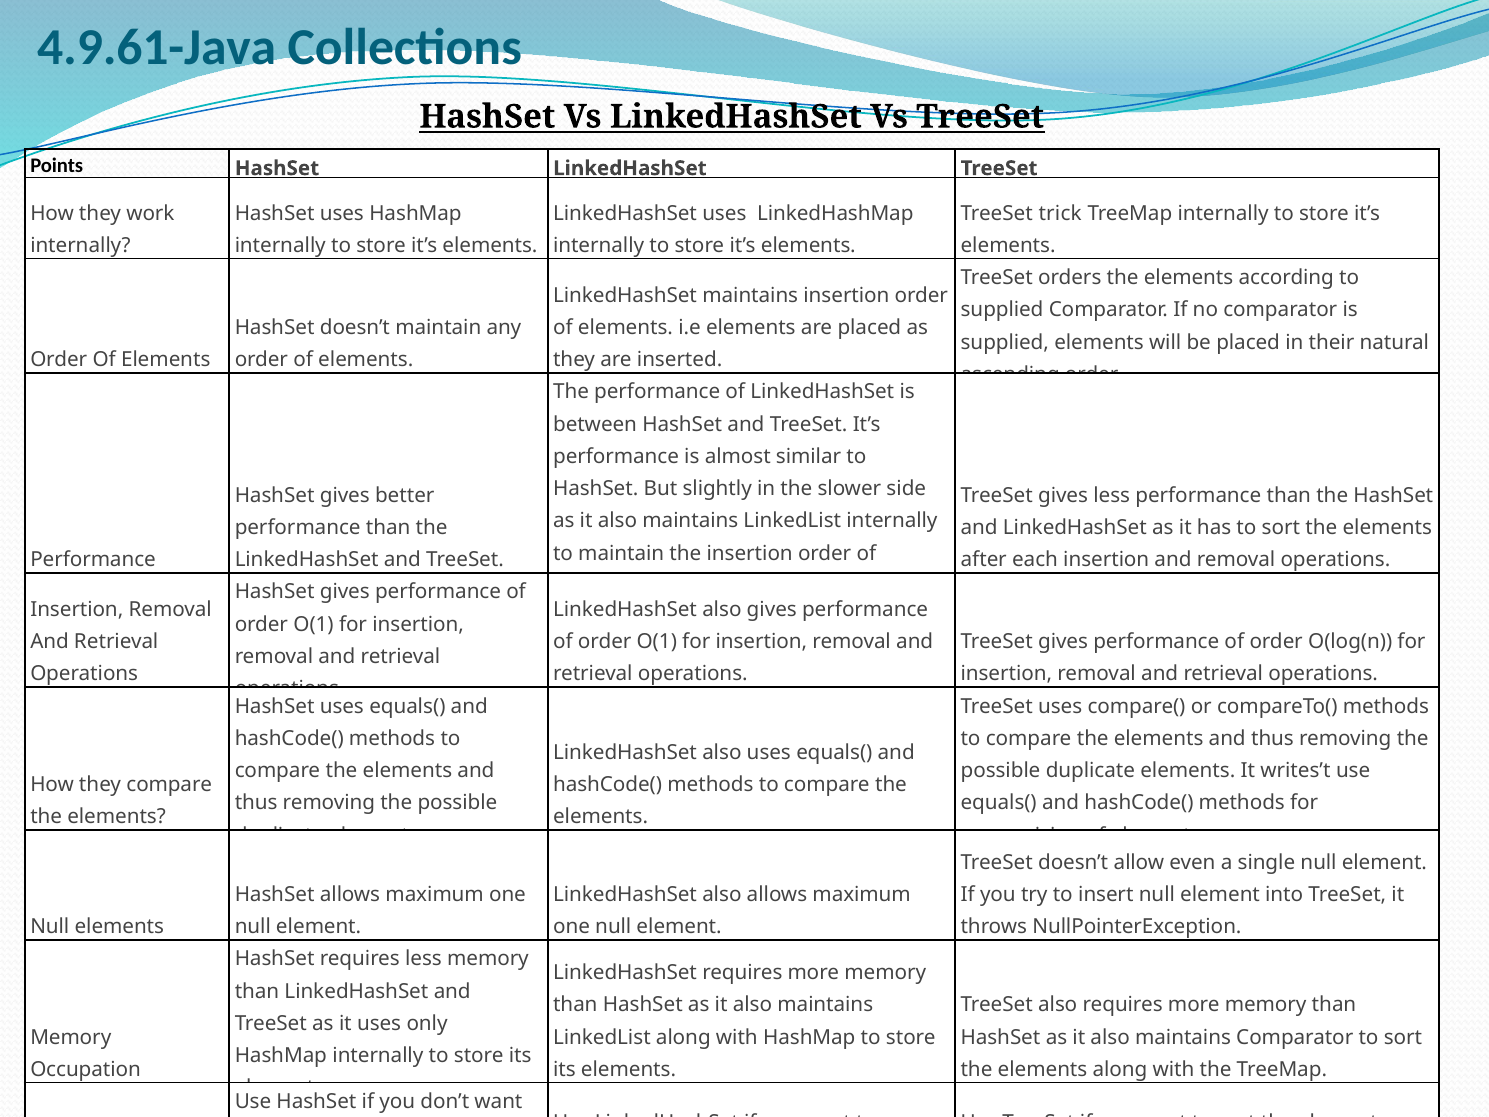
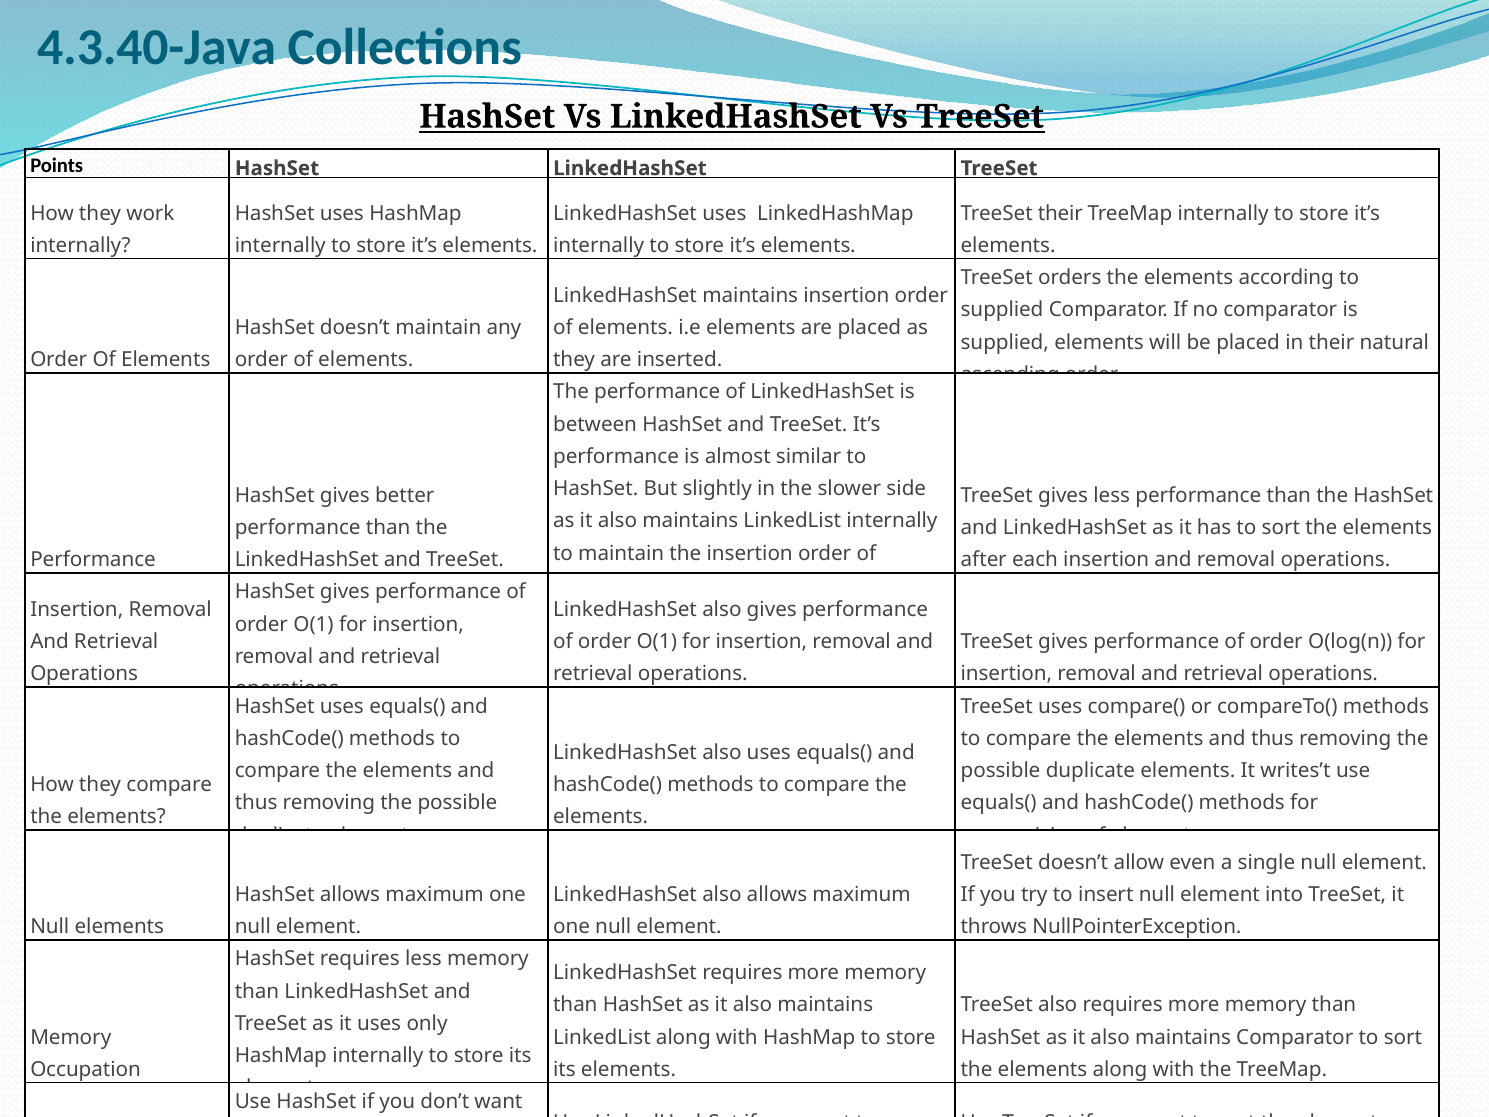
4.9.61-Java: 4.9.61-Java -> 4.3.40-Java
TreeSet trick: trick -> their
